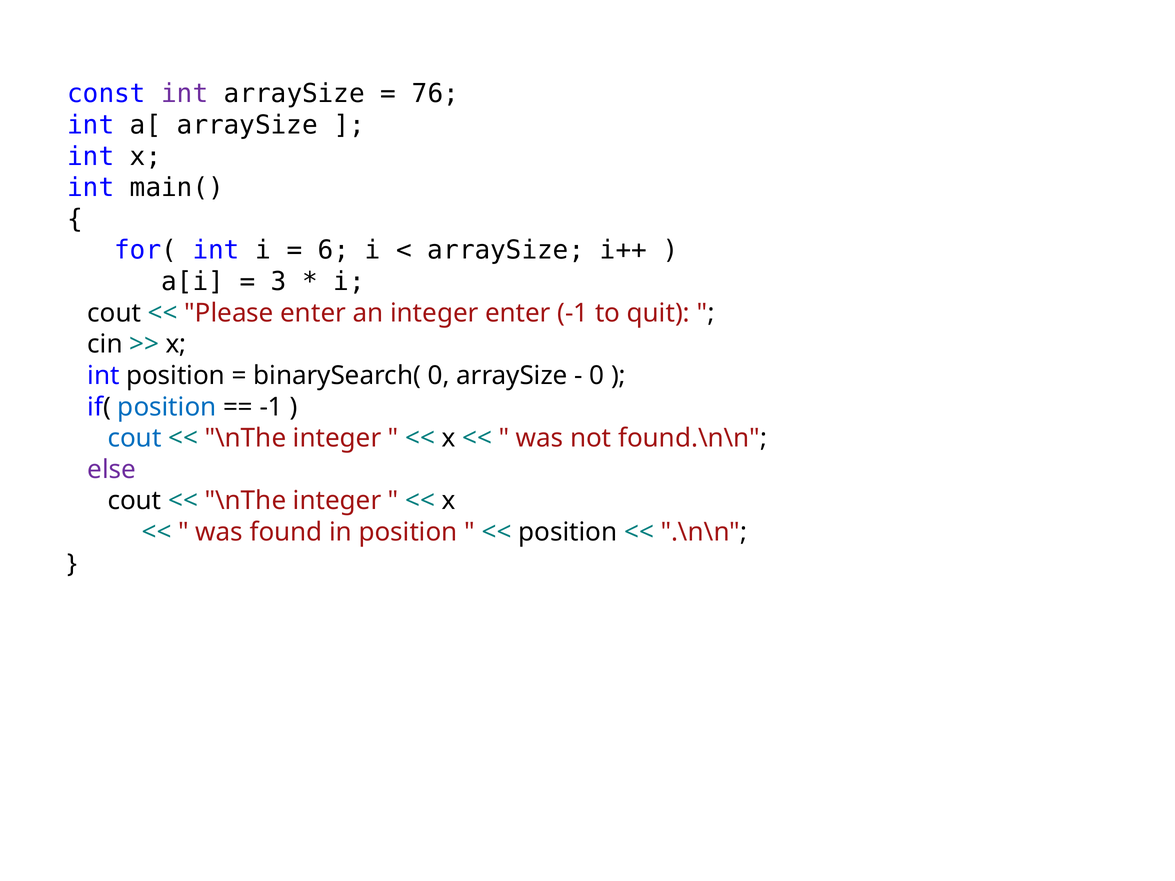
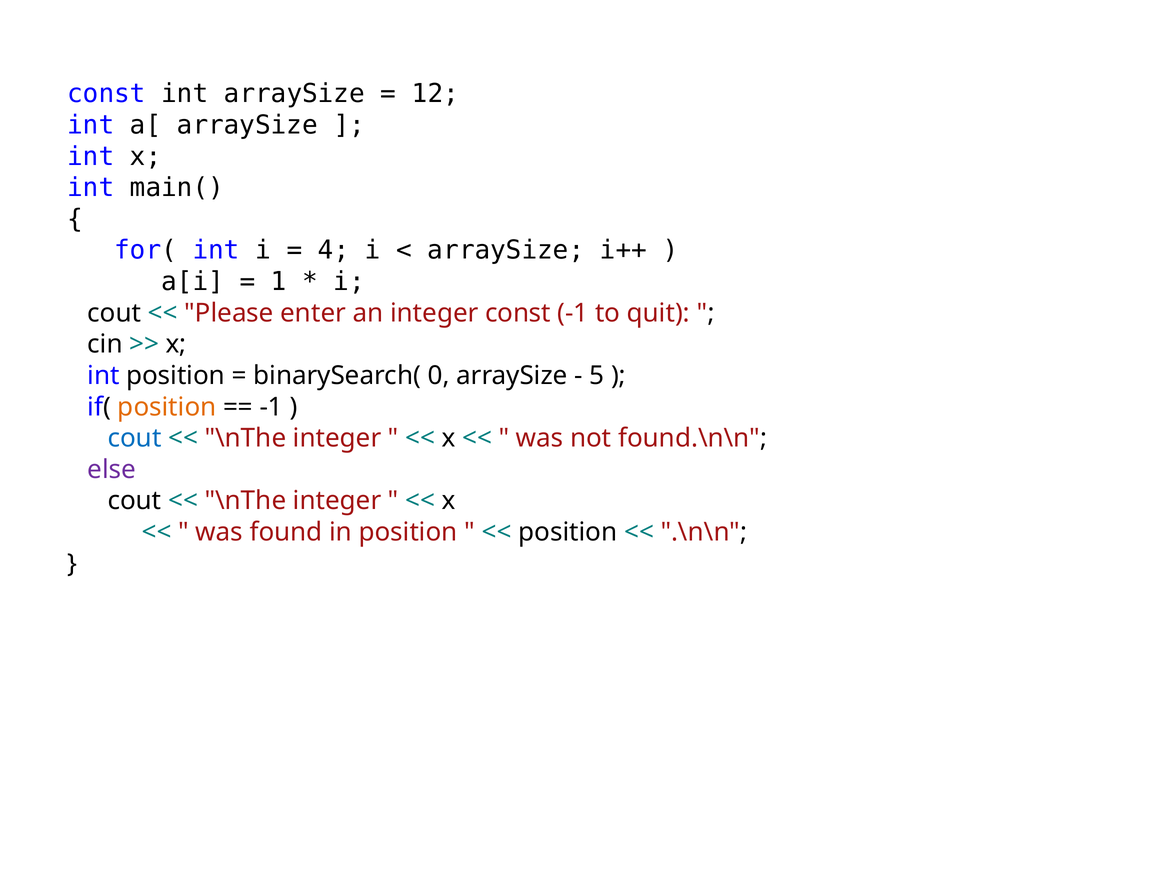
int at (185, 94) colour: purple -> black
76: 76 -> 12
6: 6 -> 4
3: 3 -> 1
integer enter: enter -> const
0 at (597, 376): 0 -> 5
position at (167, 407) colour: blue -> orange
